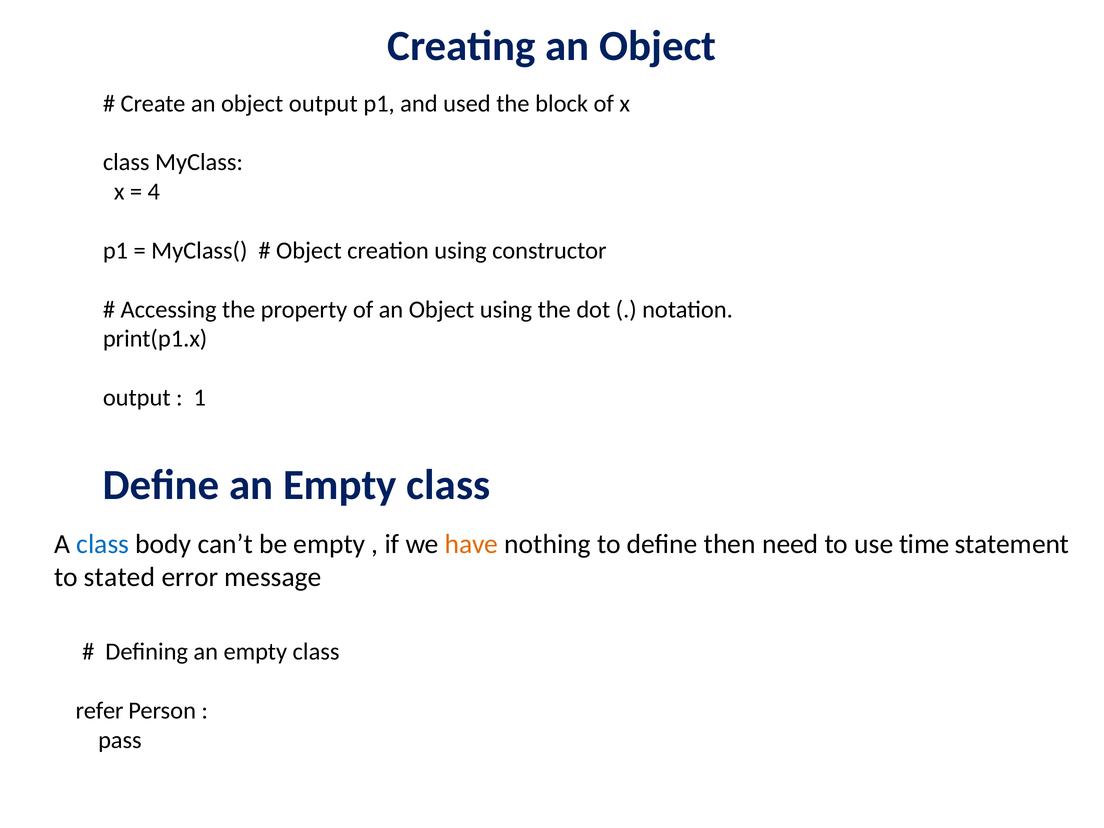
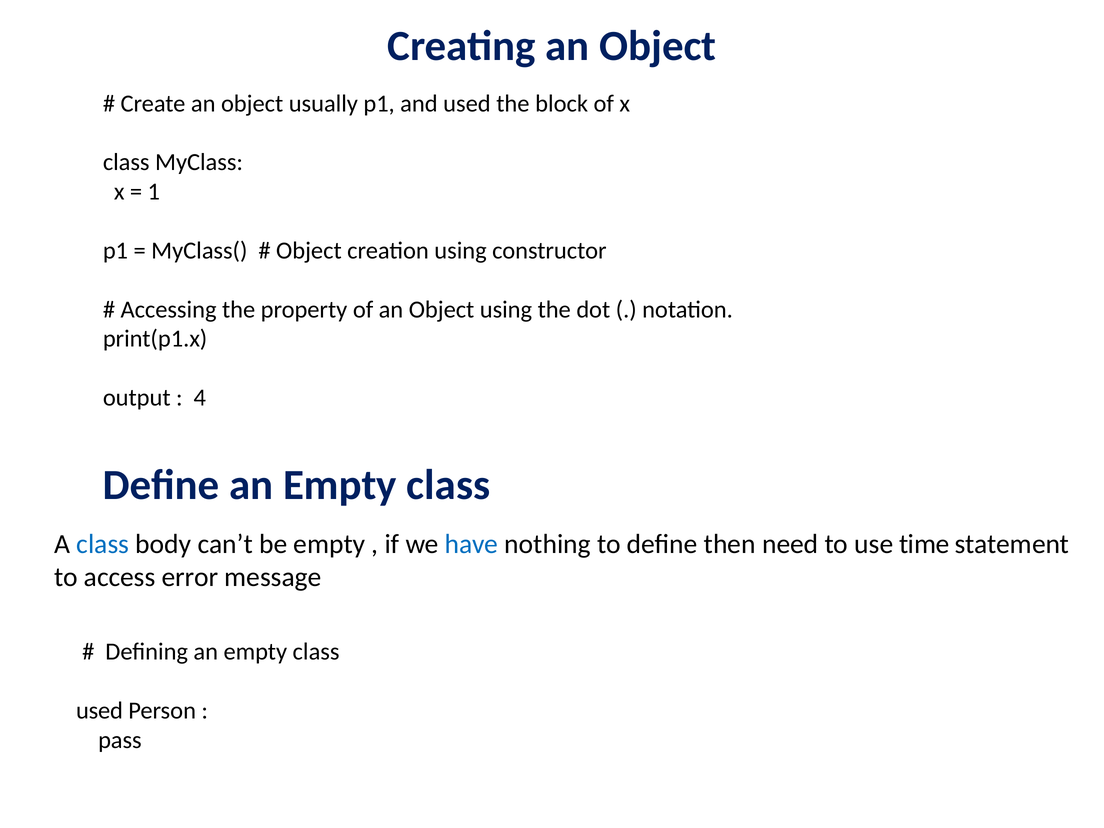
object output: output -> usually
4: 4 -> 1
1: 1 -> 4
have colour: orange -> blue
stated: stated -> access
refer at (100, 711): refer -> used
